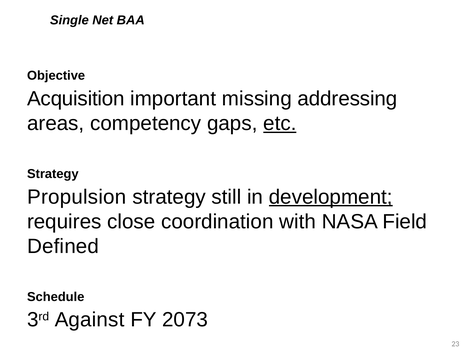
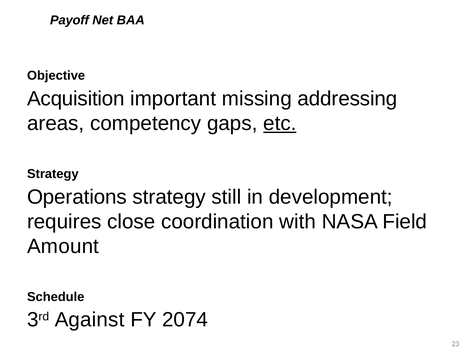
Single: Single -> Payoff
Propulsion: Propulsion -> Operations
development underline: present -> none
Defined: Defined -> Amount
2073: 2073 -> 2074
